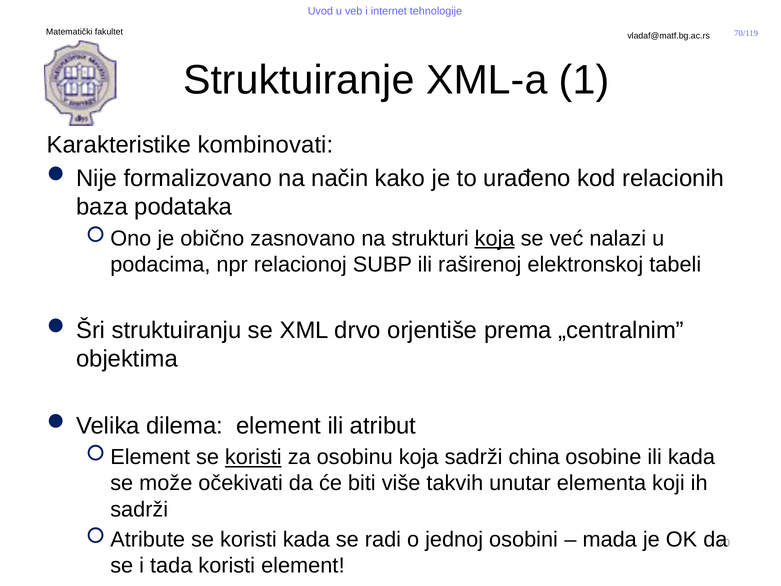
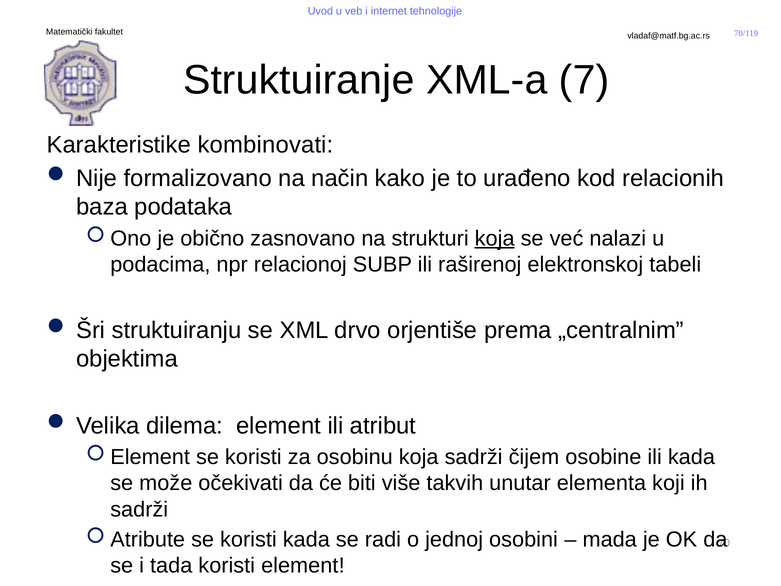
1: 1 -> 7
koristi at (253, 457) underline: present -> none
china: china -> čijem
